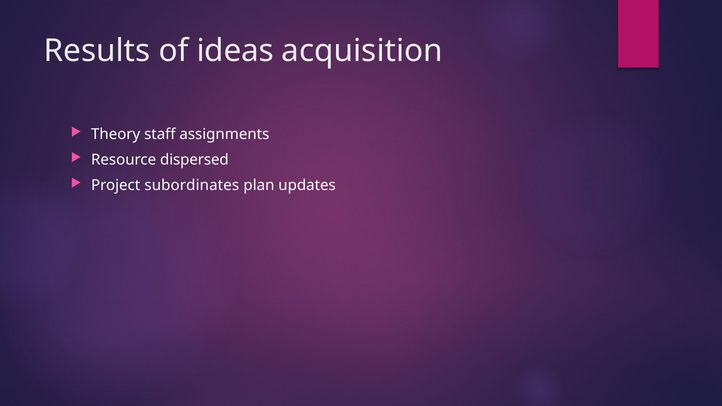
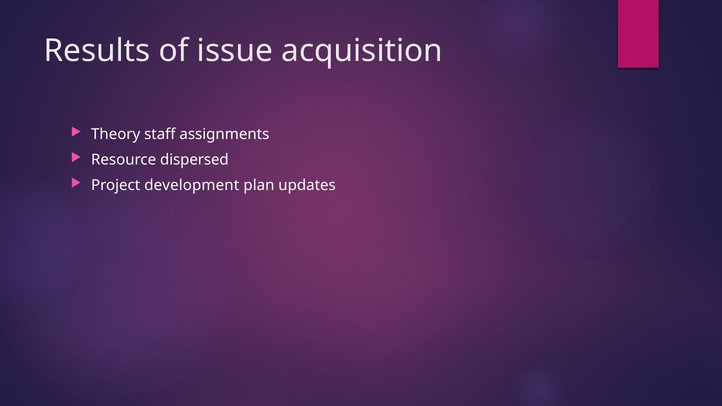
ideas: ideas -> issue
subordinates: subordinates -> development
